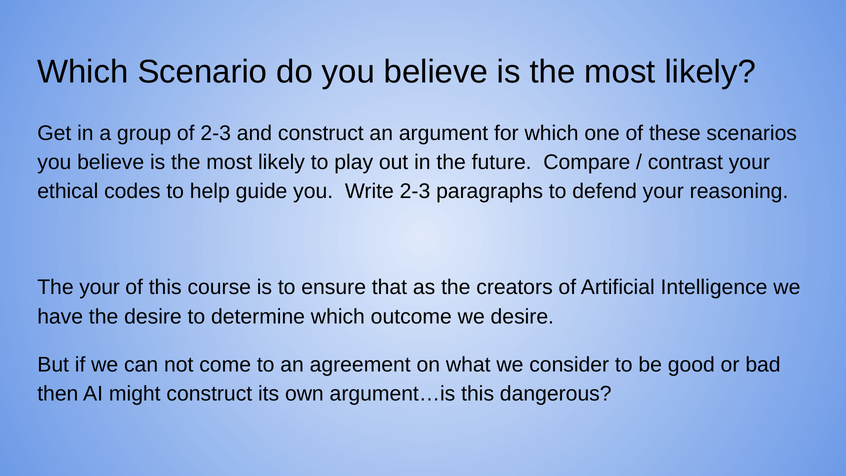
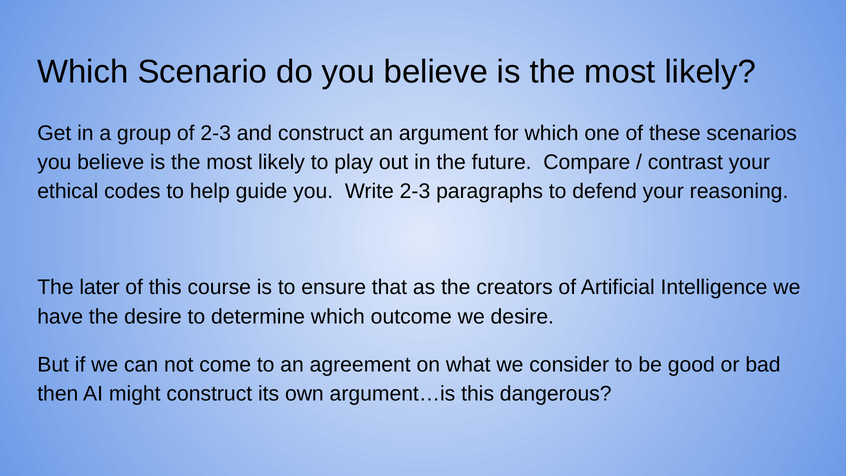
The your: your -> later
